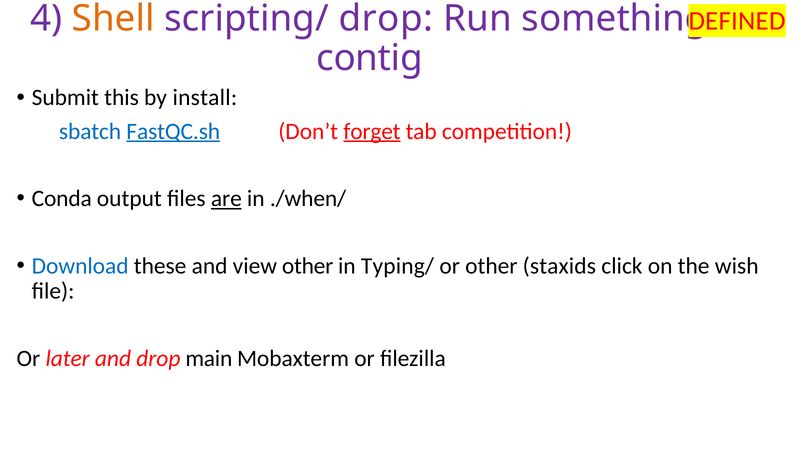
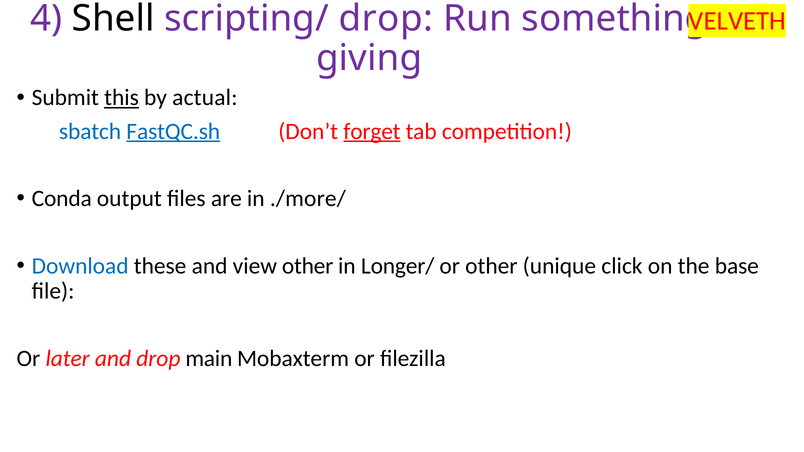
Shell colour: orange -> black
DEFINED: DEFINED -> VELVETH
contig: contig -> giving
this underline: none -> present
install: install -> actual
are underline: present -> none
./when/: ./when/ -> ./more/
Typing/: Typing/ -> Longer/
staxids: staxids -> unique
wish: wish -> base
